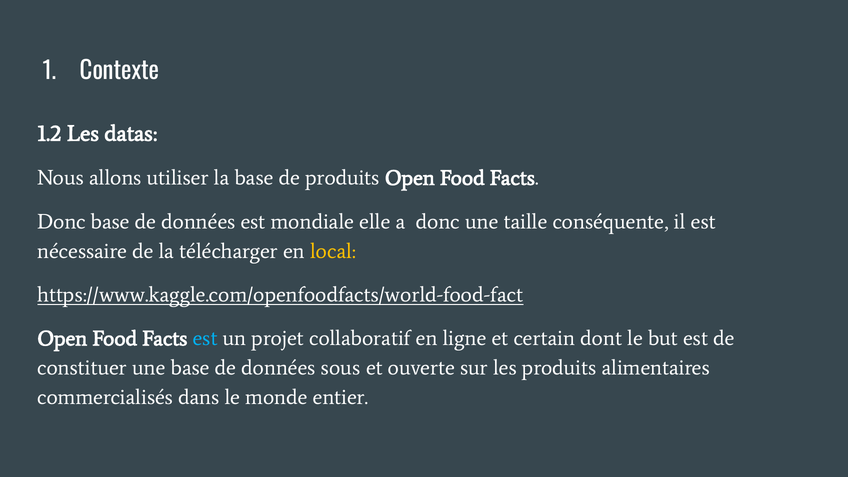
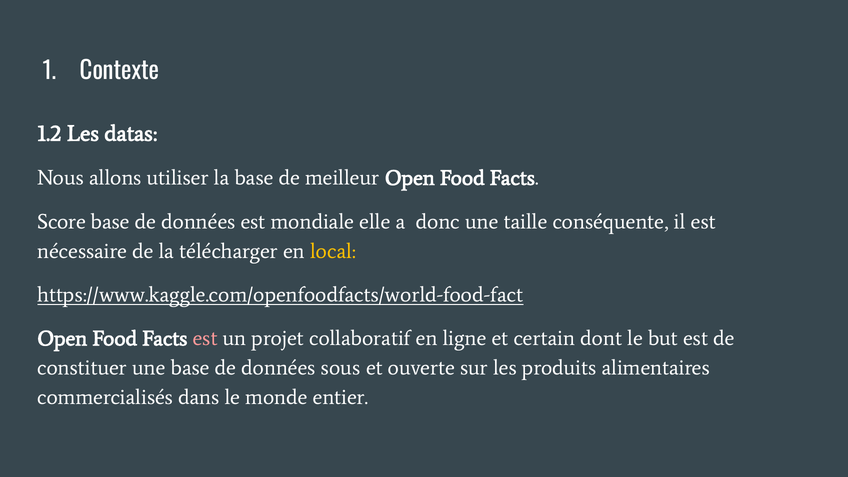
de produits: produits -> meilleur
Donc at (61, 222): Donc -> Score
est at (205, 338) colour: light blue -> pink
